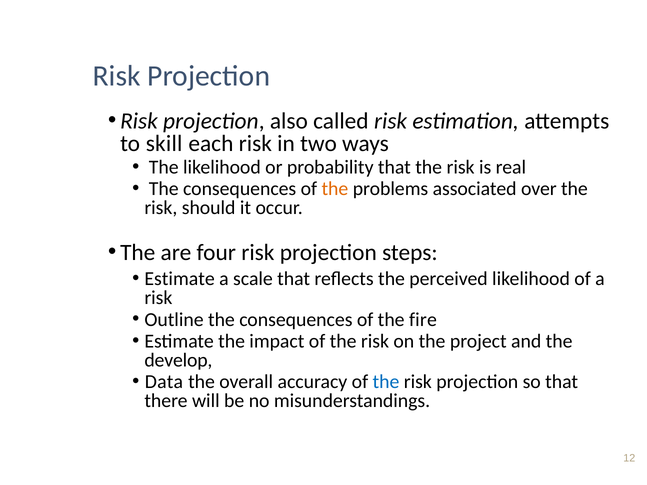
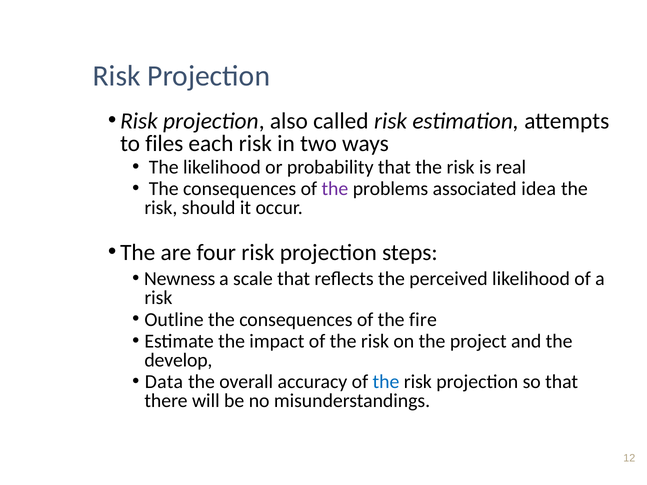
skill: skill -> files
the at (335, 189) colour: orange -> purple
over: over -> idea
Estimate at (180, 279): Estimate -> Newness
